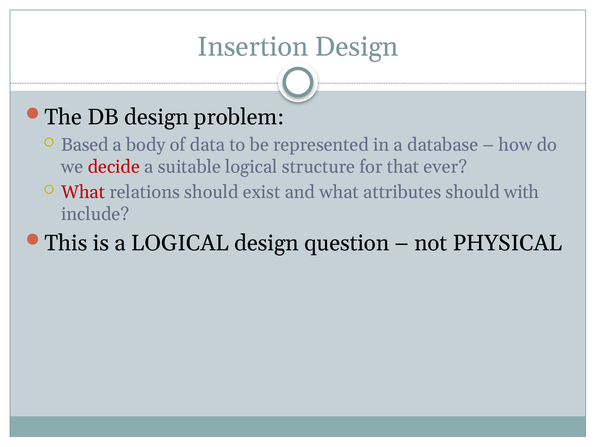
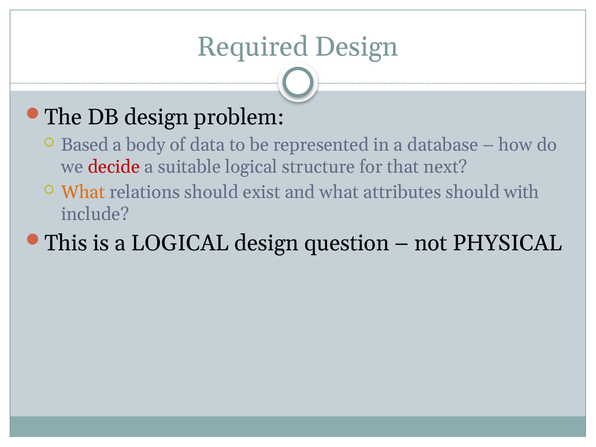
Insertion: Insertion -> Required
ever: ever -> next
What at (83, 192) colour: red -> orange
